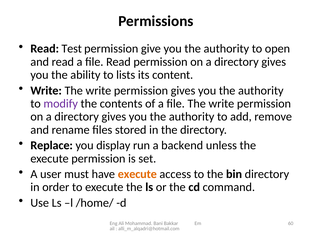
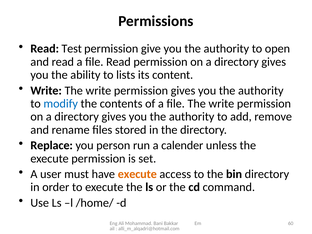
modify colour: purple -> blue
display: display -> person
backend: backend -> calender
